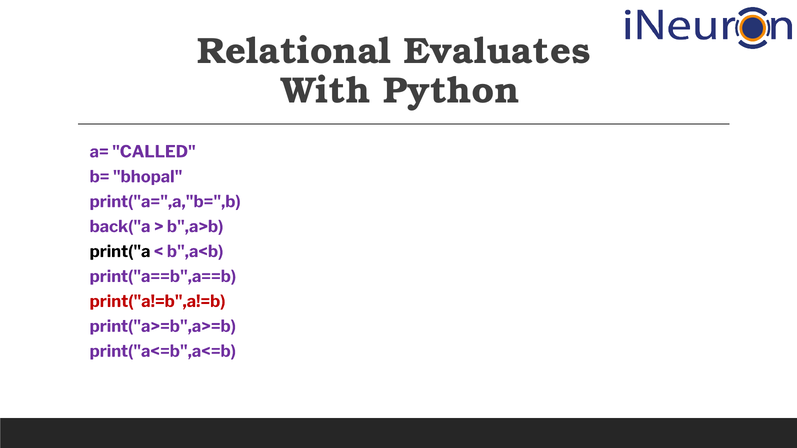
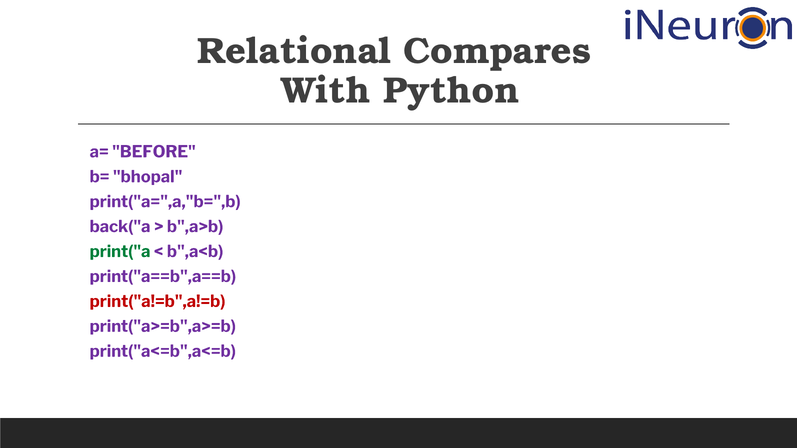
Evaluates: Evaluates -> Compares
CALLED: CALLED -> BEFORE
print("a colour: black -> green
